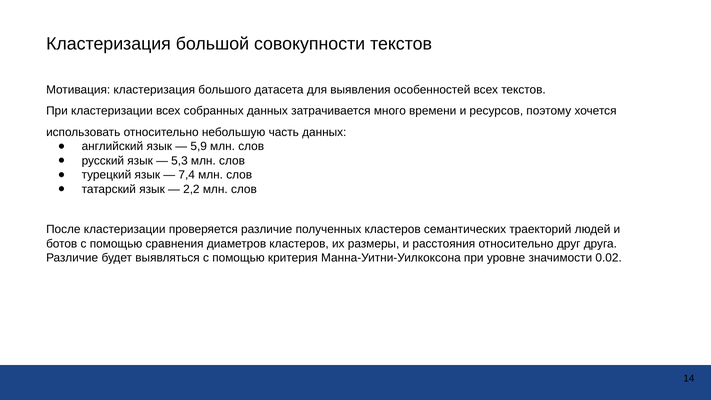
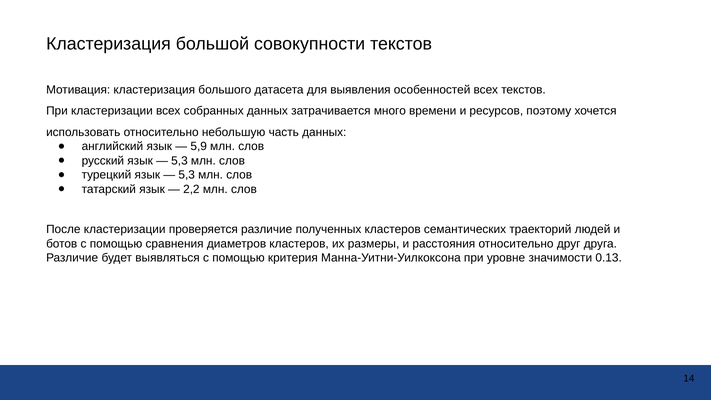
7,4 at (187, 175): 7,4 -> 5,3
0.02: 0.02 -> 0.13
